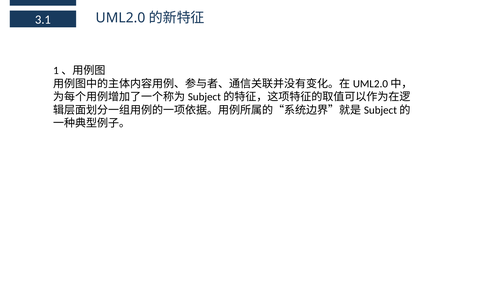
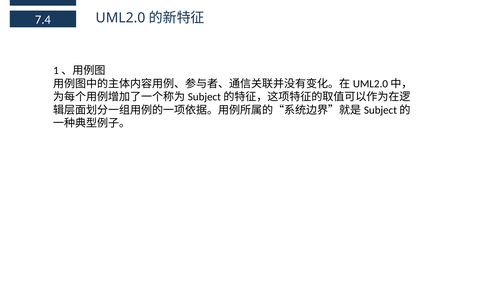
3.1: 3.1 -> 7.4
